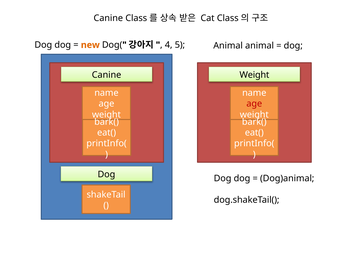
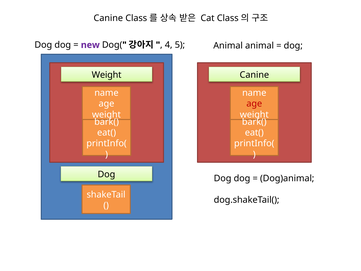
new colour: orange -> purple
Canine at (107, 75): Canine -> Weight
Weight at (254, 75): Weight -> Canine
